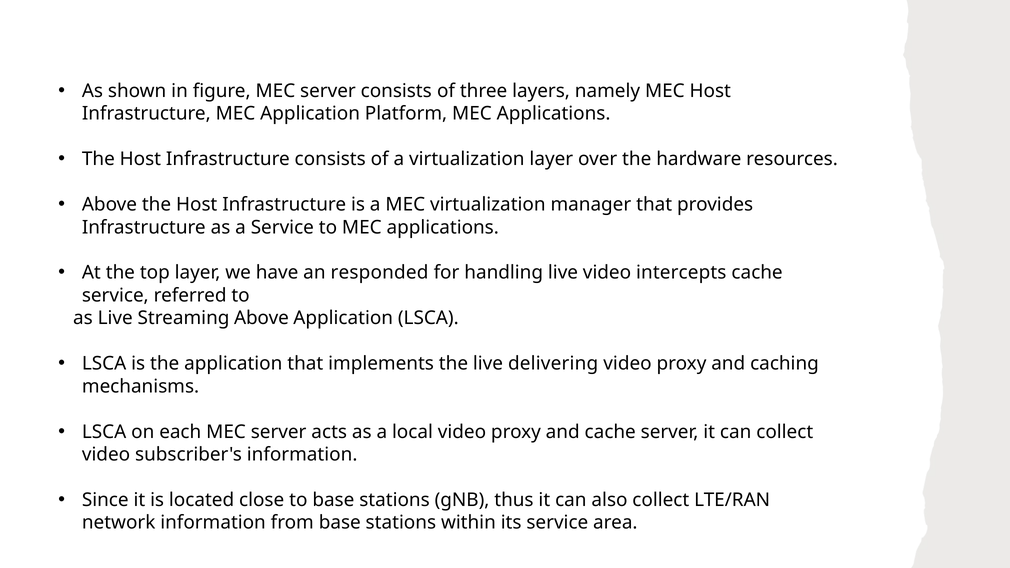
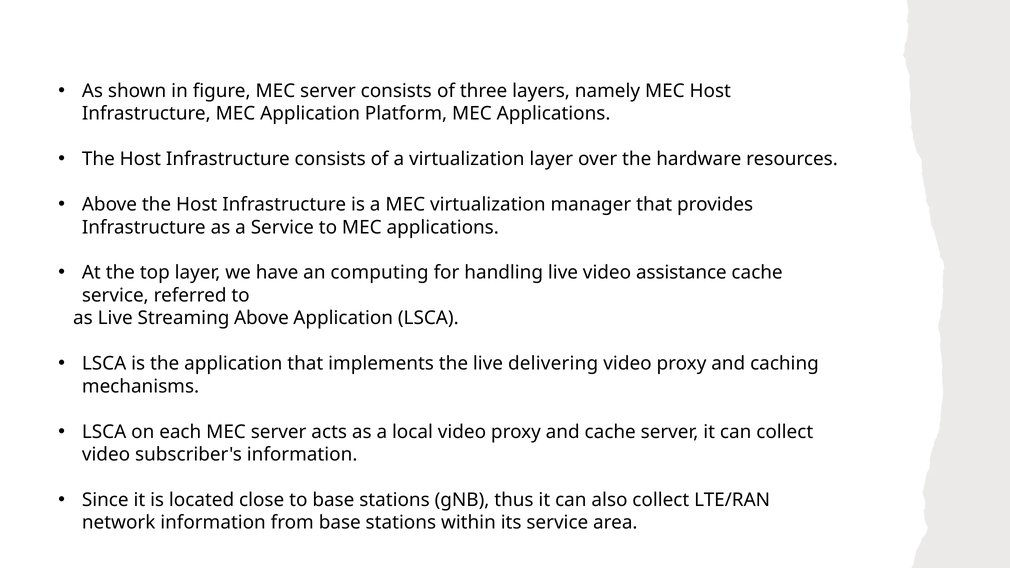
responded: responded -> computing
intercepts: intercepts -> assistance
